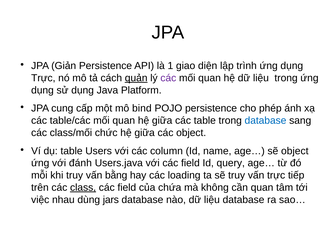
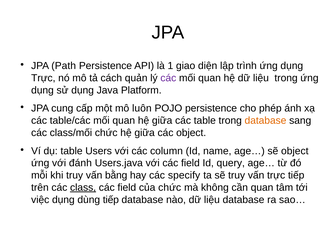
Giản: Giản -> Path
quản underline: present -> none
bind: bind -> luôn
database at (266, 121) colour: blue -> orange
loading: loading -> specify
của chứa: chứa -> chức
việc nhau: nhau -> dụng
dùng jars: jars -> tiếp
